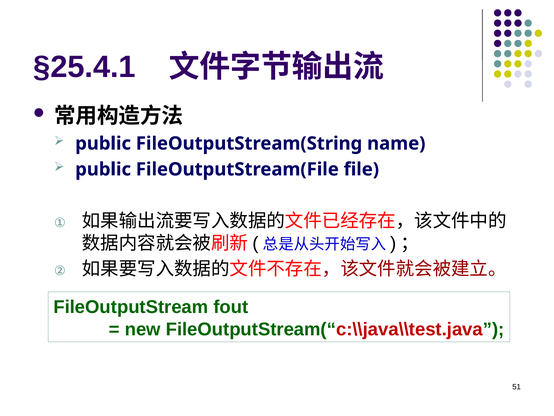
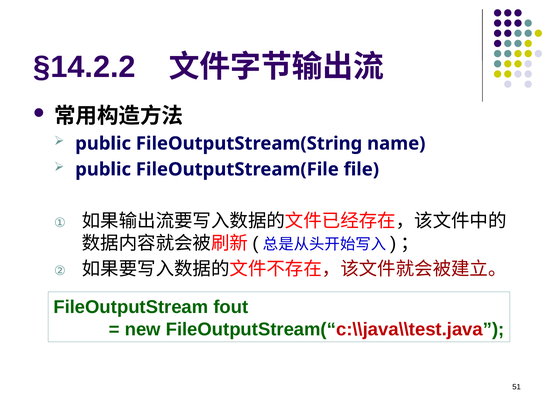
§25.4.1: §25.4.1 -> §14.2.2
